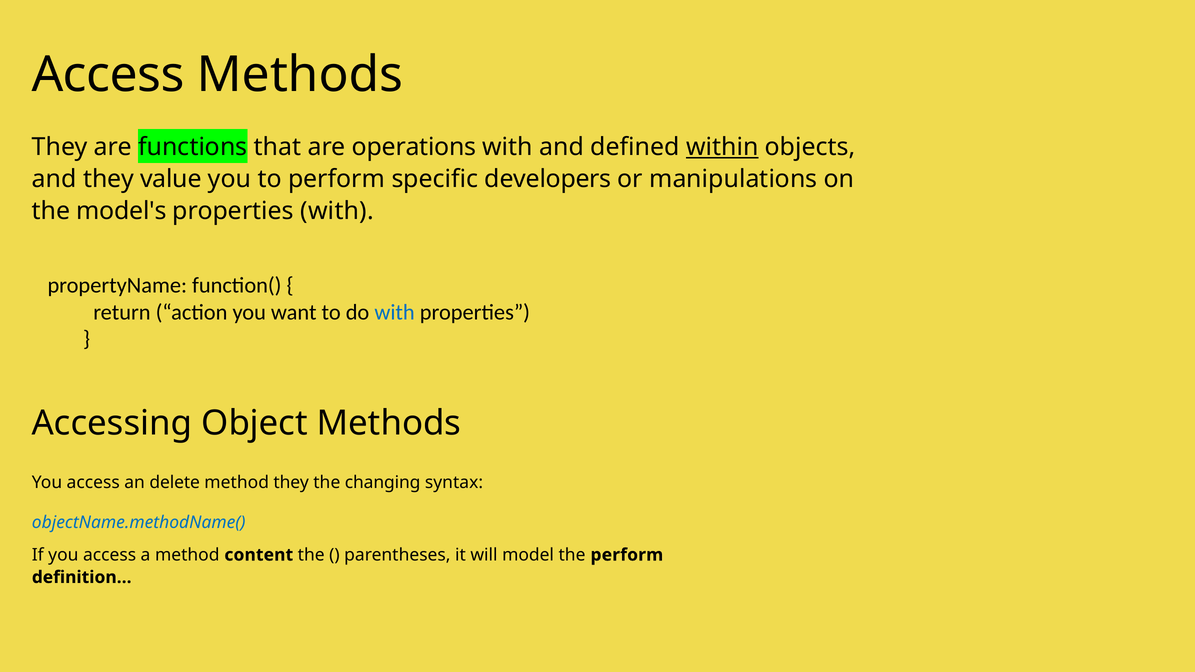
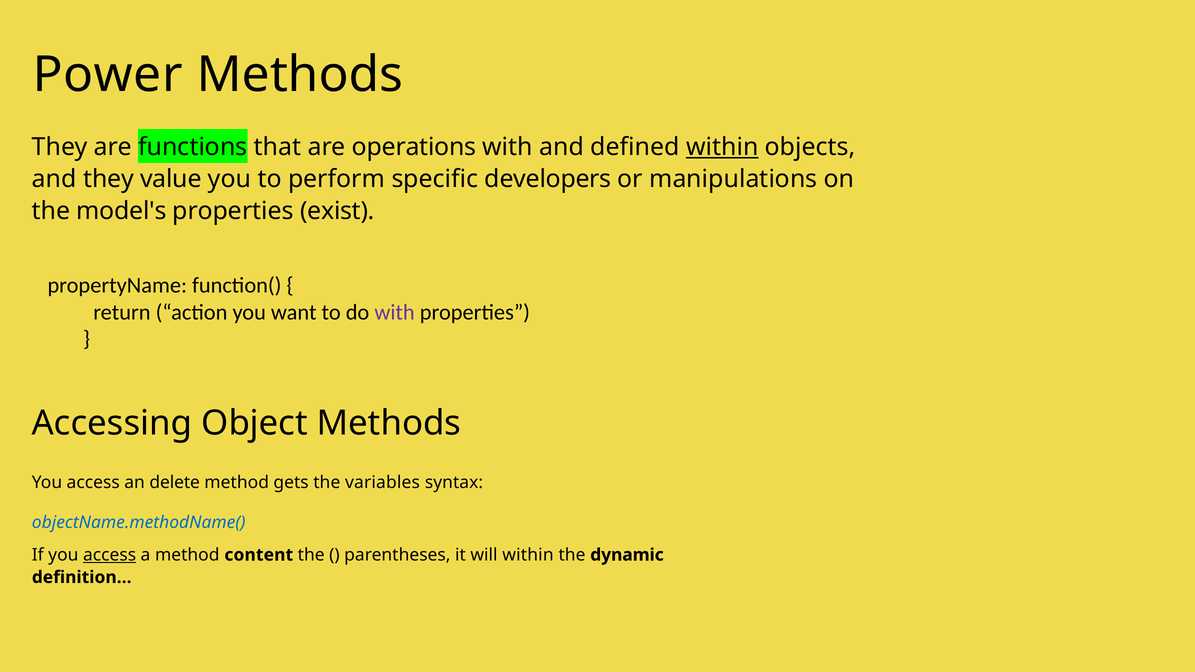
Access at (108, 75): Access -> Power
properties with: with -> exist
with at (395, 312) colour: blue -> purple
method they: they -> gets
changing: changing -> variables
access at (110, 555) underline: none -> present
will model: model -> within
the perform: perform -> dynamic
